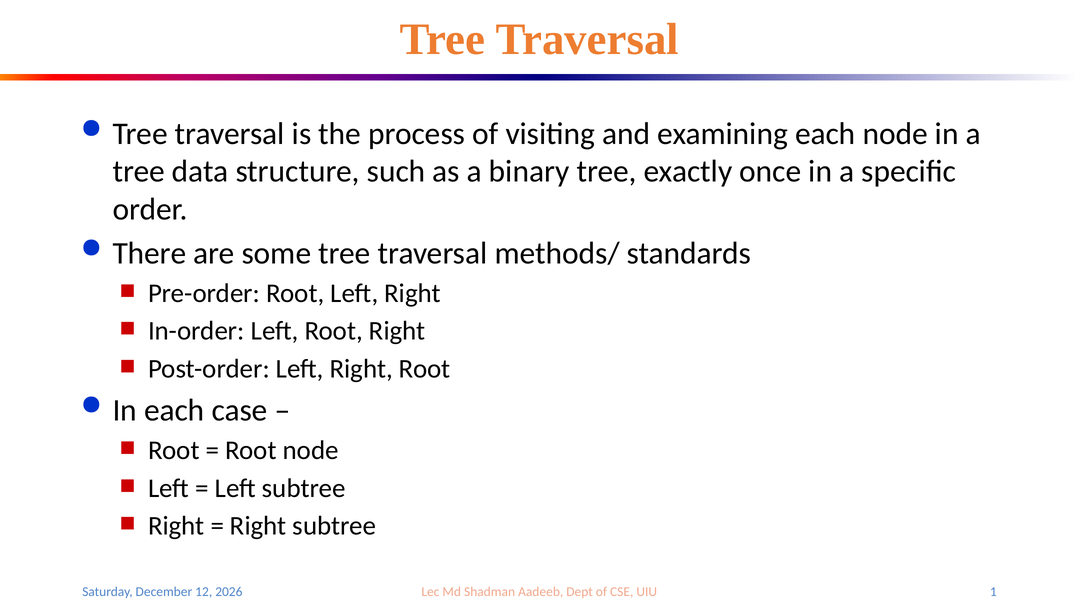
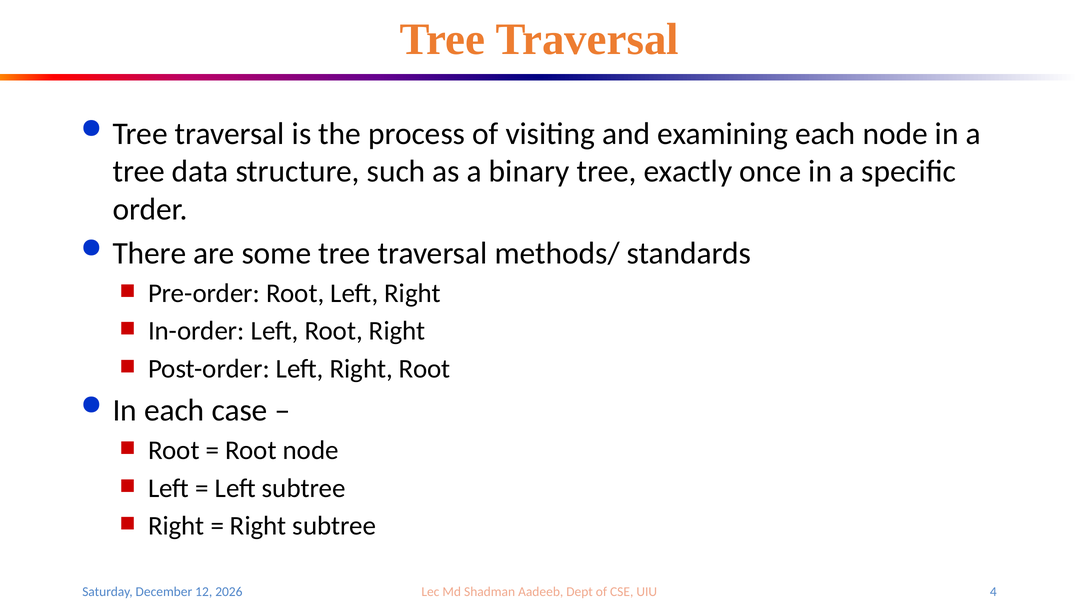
1: 1 -> 4
